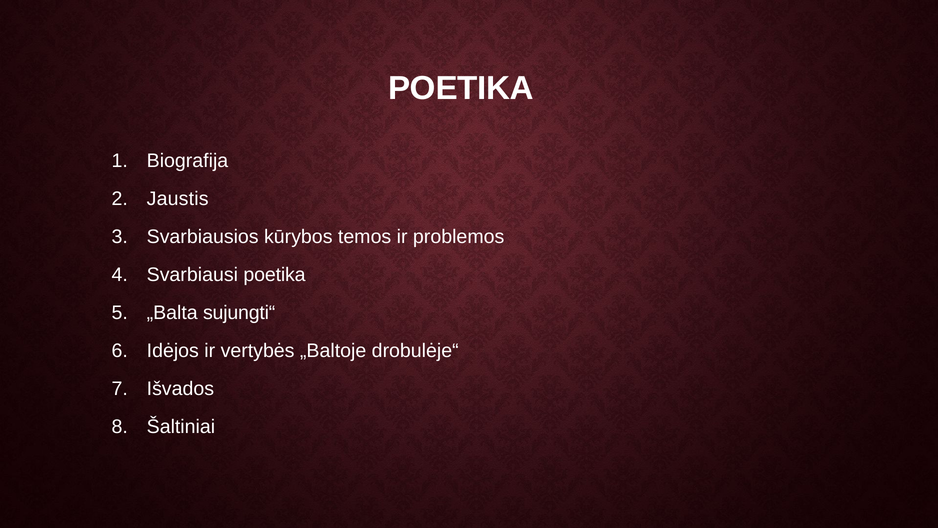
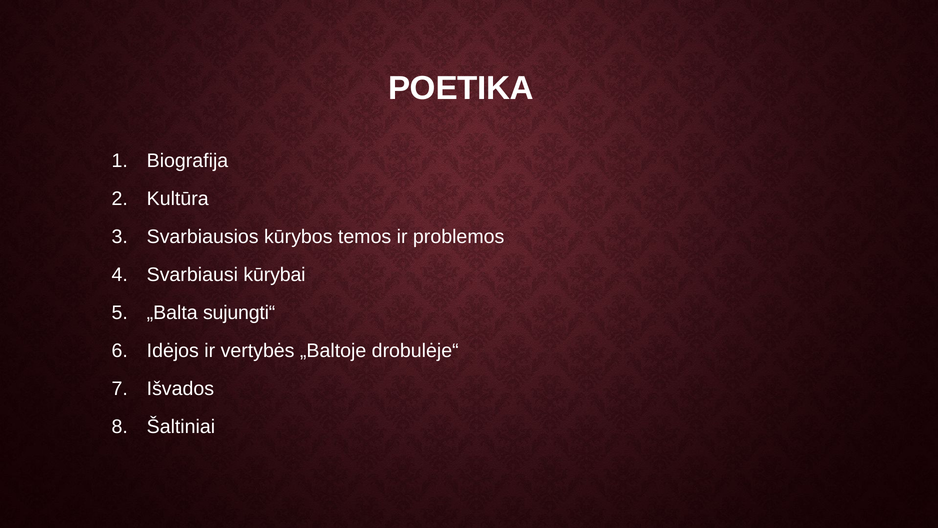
Jaustis: Jaustis -> Kultūra
Svarbiausi poetika: poetika -> kūrybai
